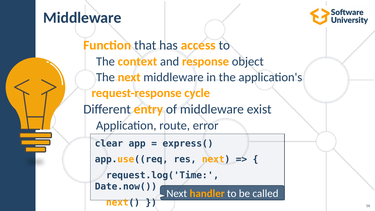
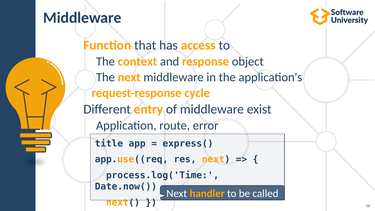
clear: clear -> title
request.log('Time: request.log('Time -> process.log('Time
